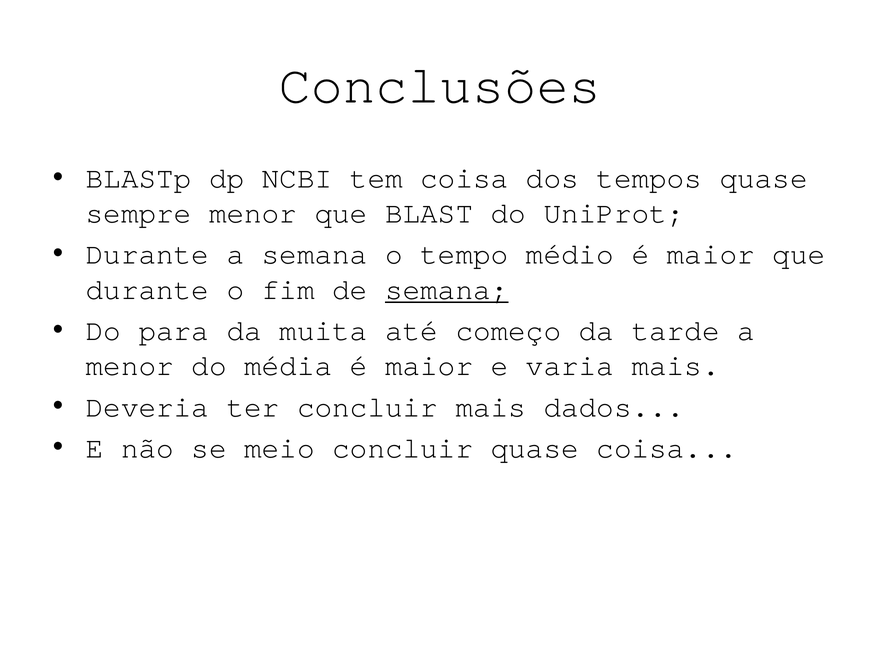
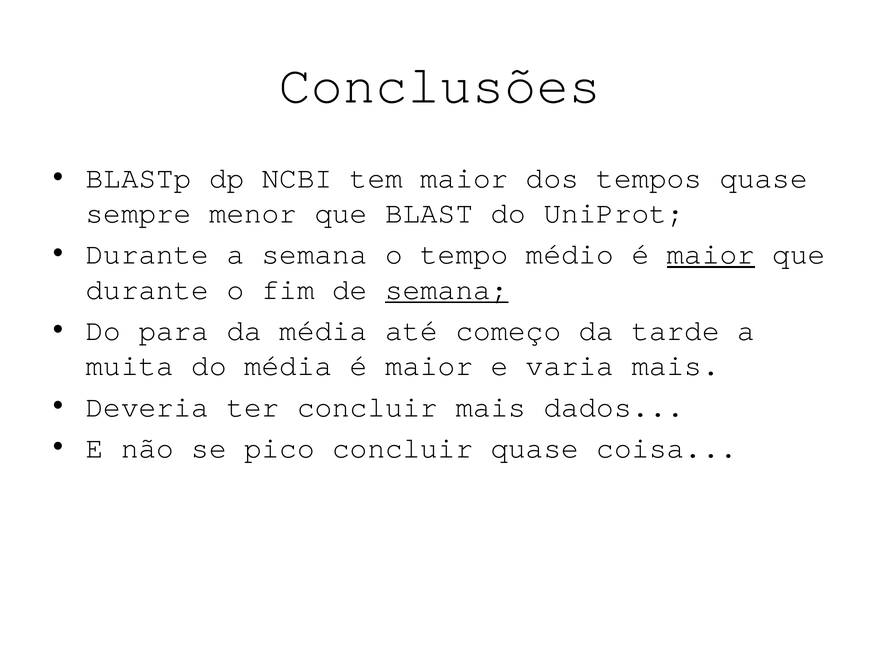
tem coisa: coisa -> maior
maior at (711, 254) underline: none -> present
da muita: muita -> média
menor at (130, 366): menor -> muita
meio: meio -> pico
